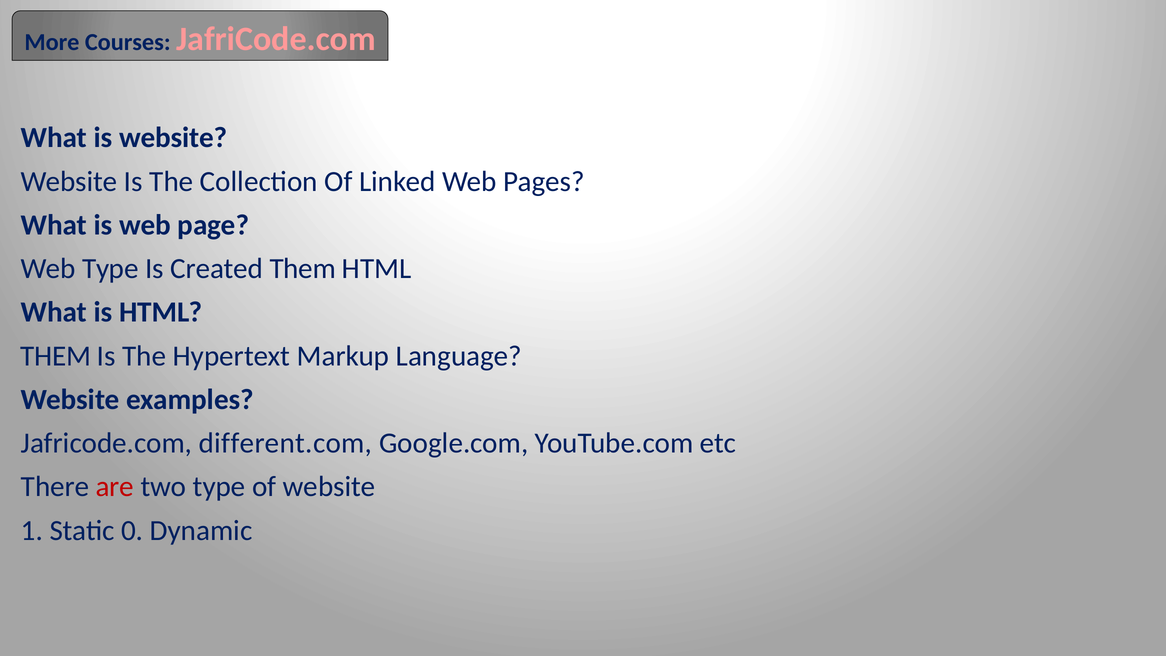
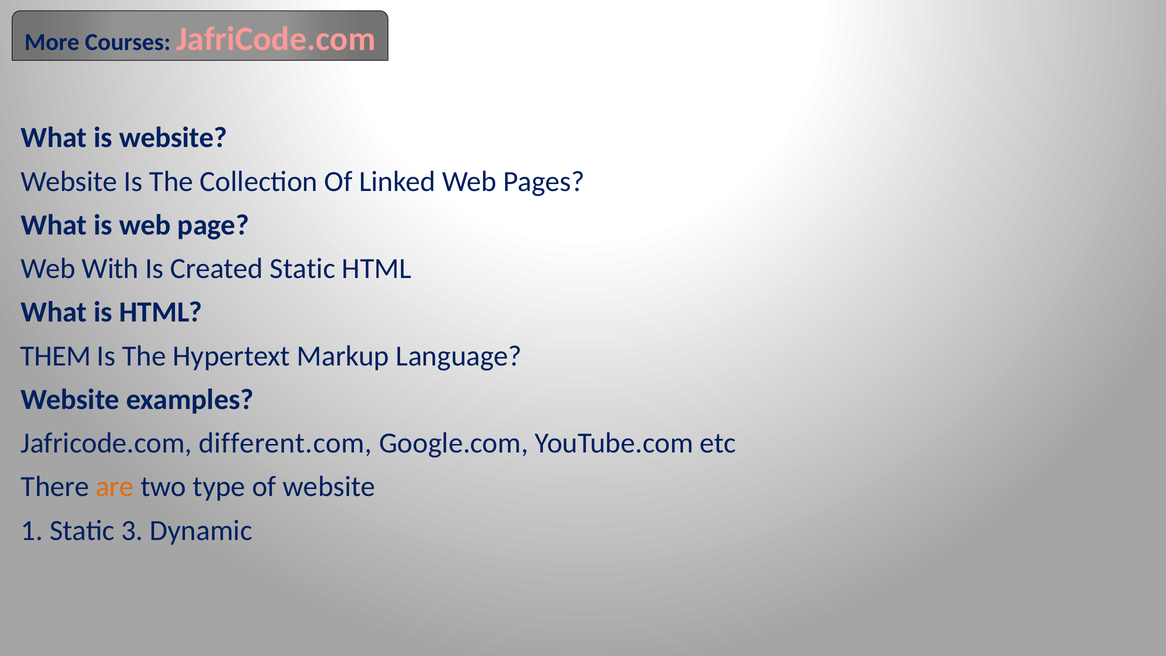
Web Type: Type -> With
Created Them: Them -> Static
are colour: red -> orange
0: 0 -> 3
